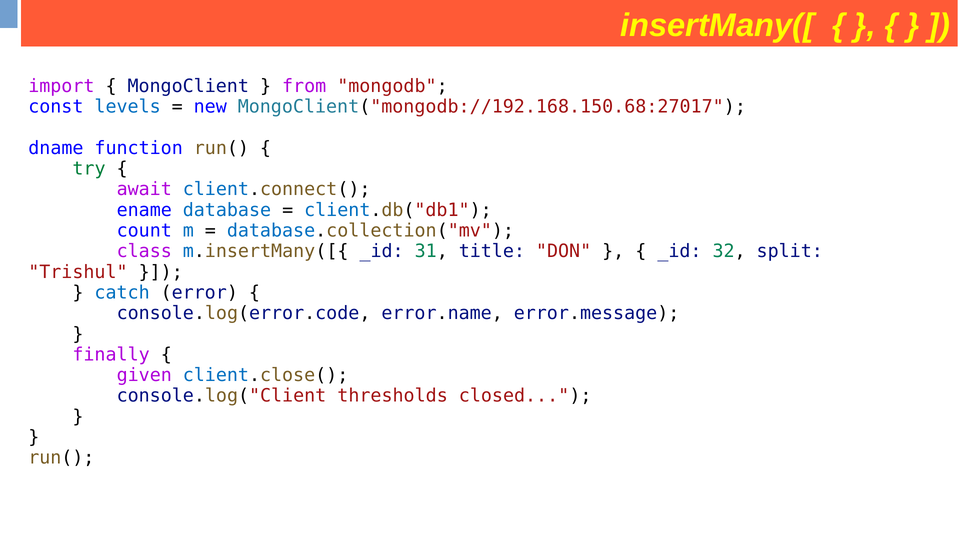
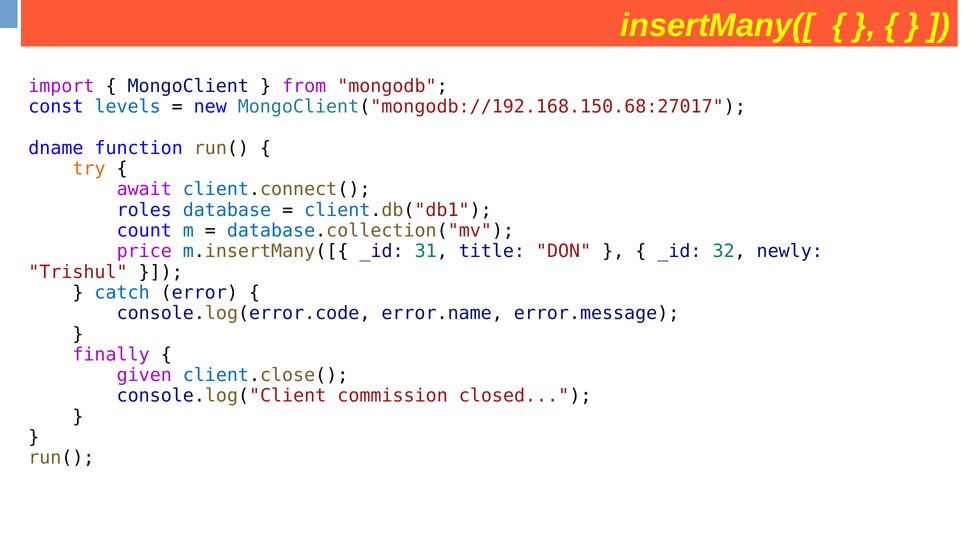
try colour: green -> orange
ename: ename -> roles
class: class -> price
split: split -> newly
thresholds: thresholds -> commission
